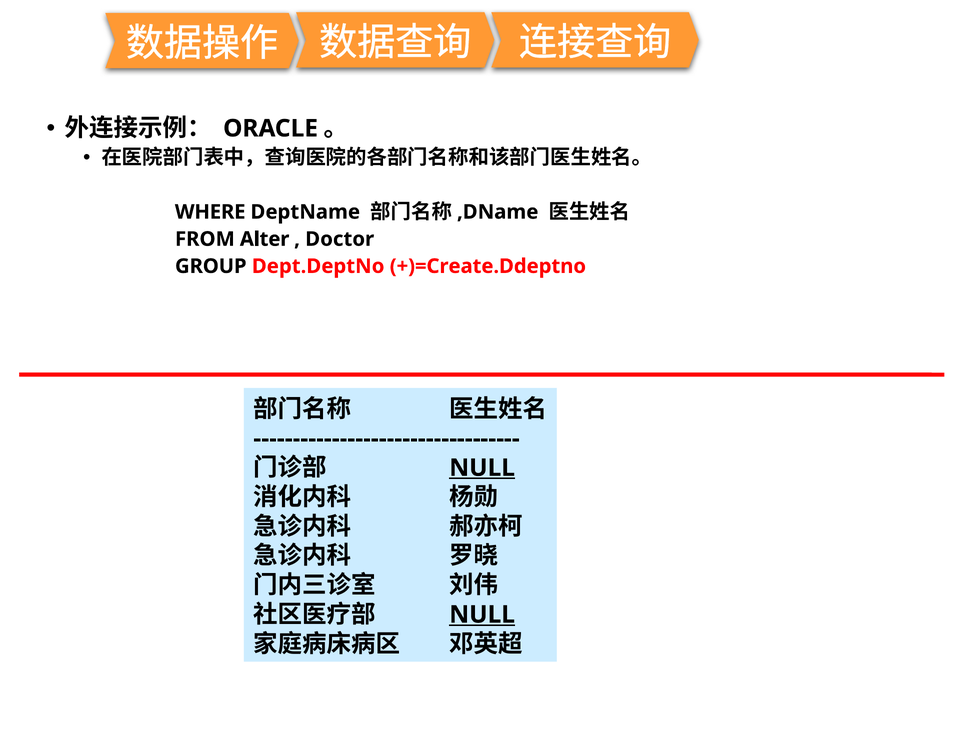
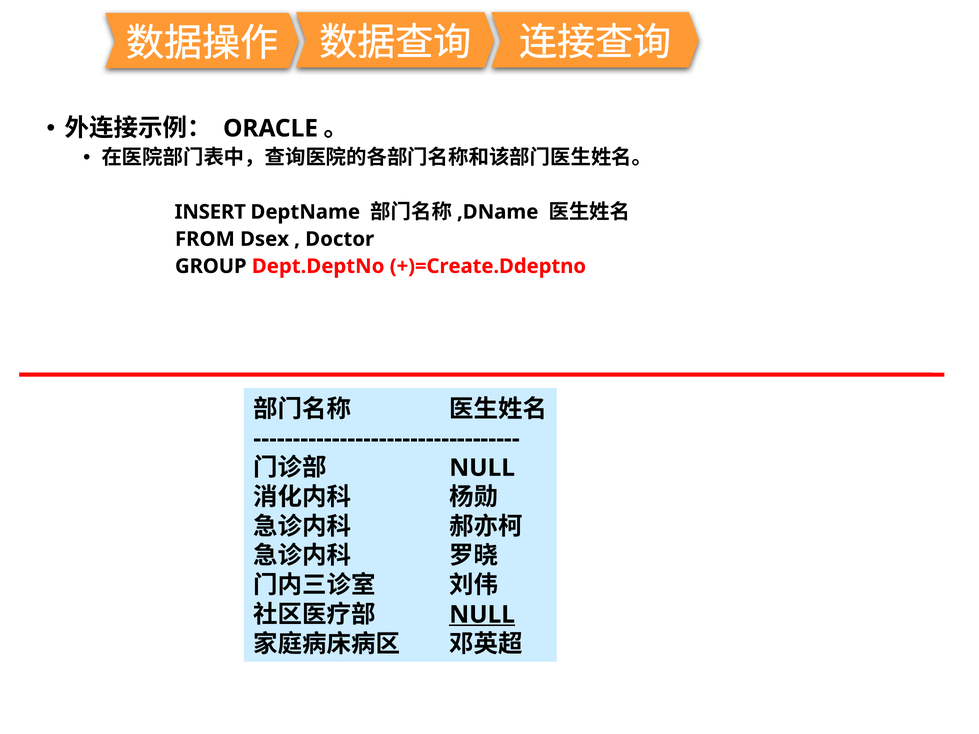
WHERE: WHERE -> INSERT
Alter: Alter -> Dsex
NULL at (482, 468) underline: present -> none
